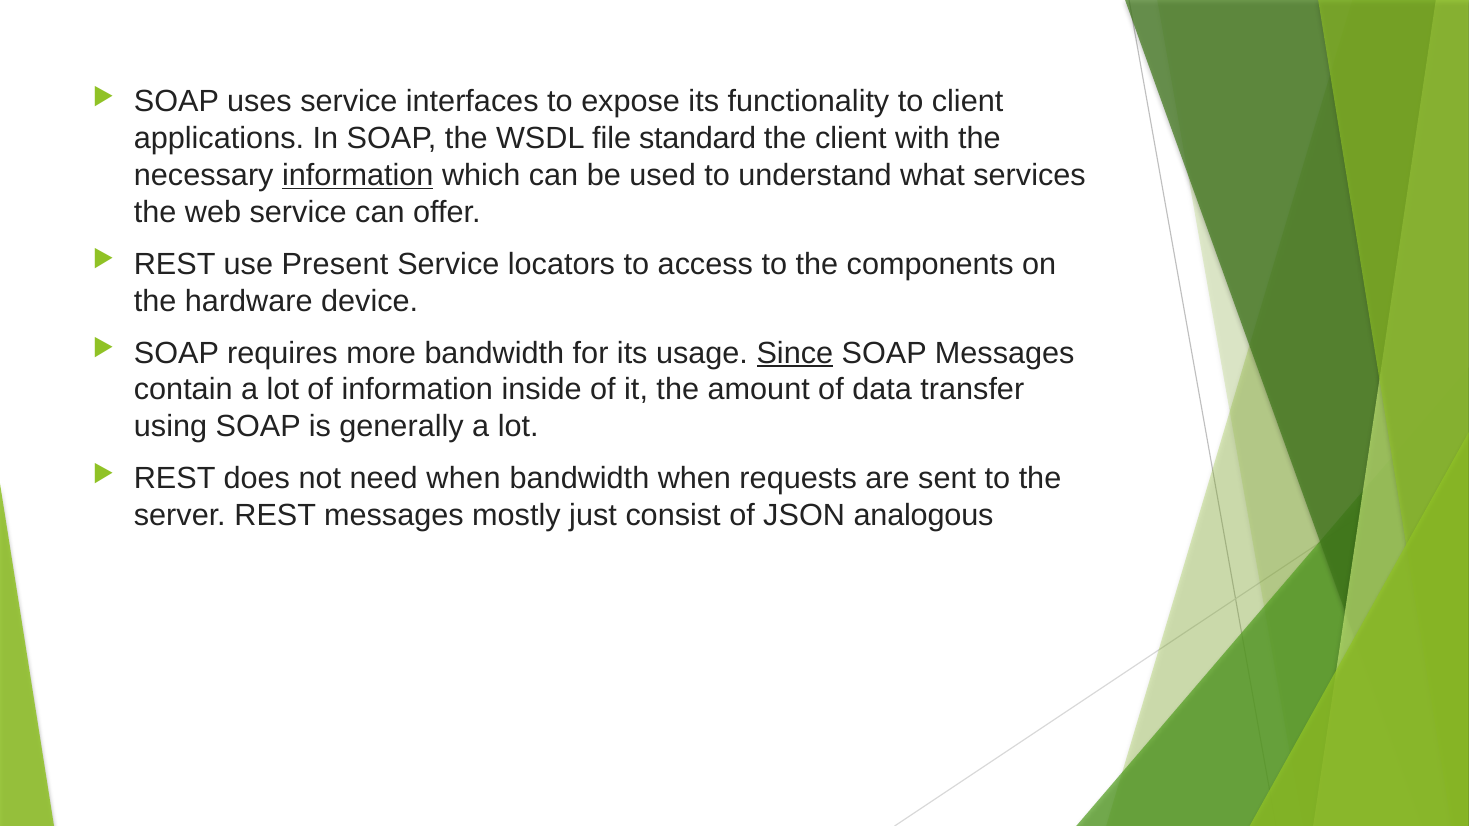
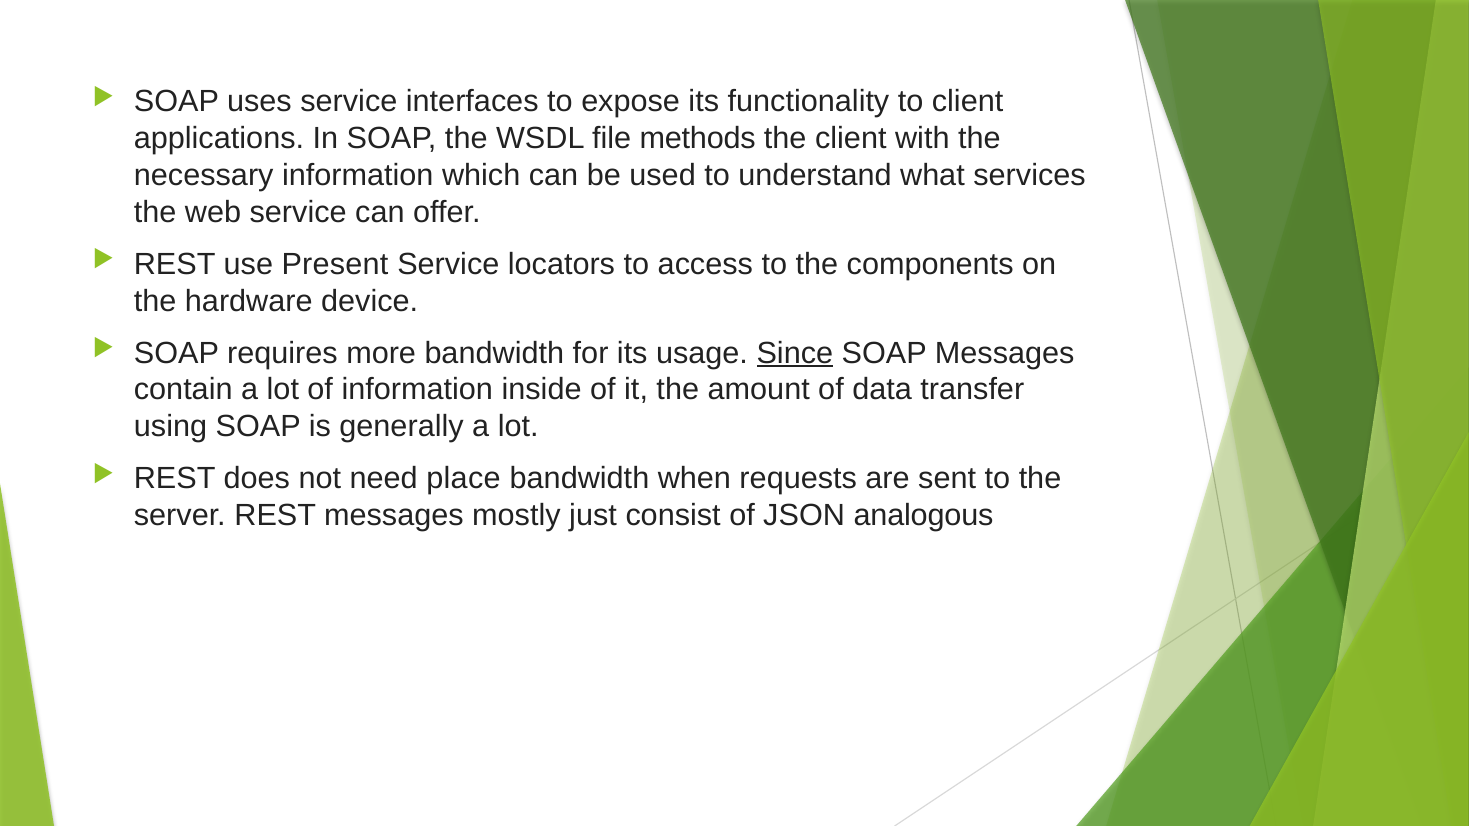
standard: standard -> methods
information at (358, 175) underline: present -> none
need when: when -> place
